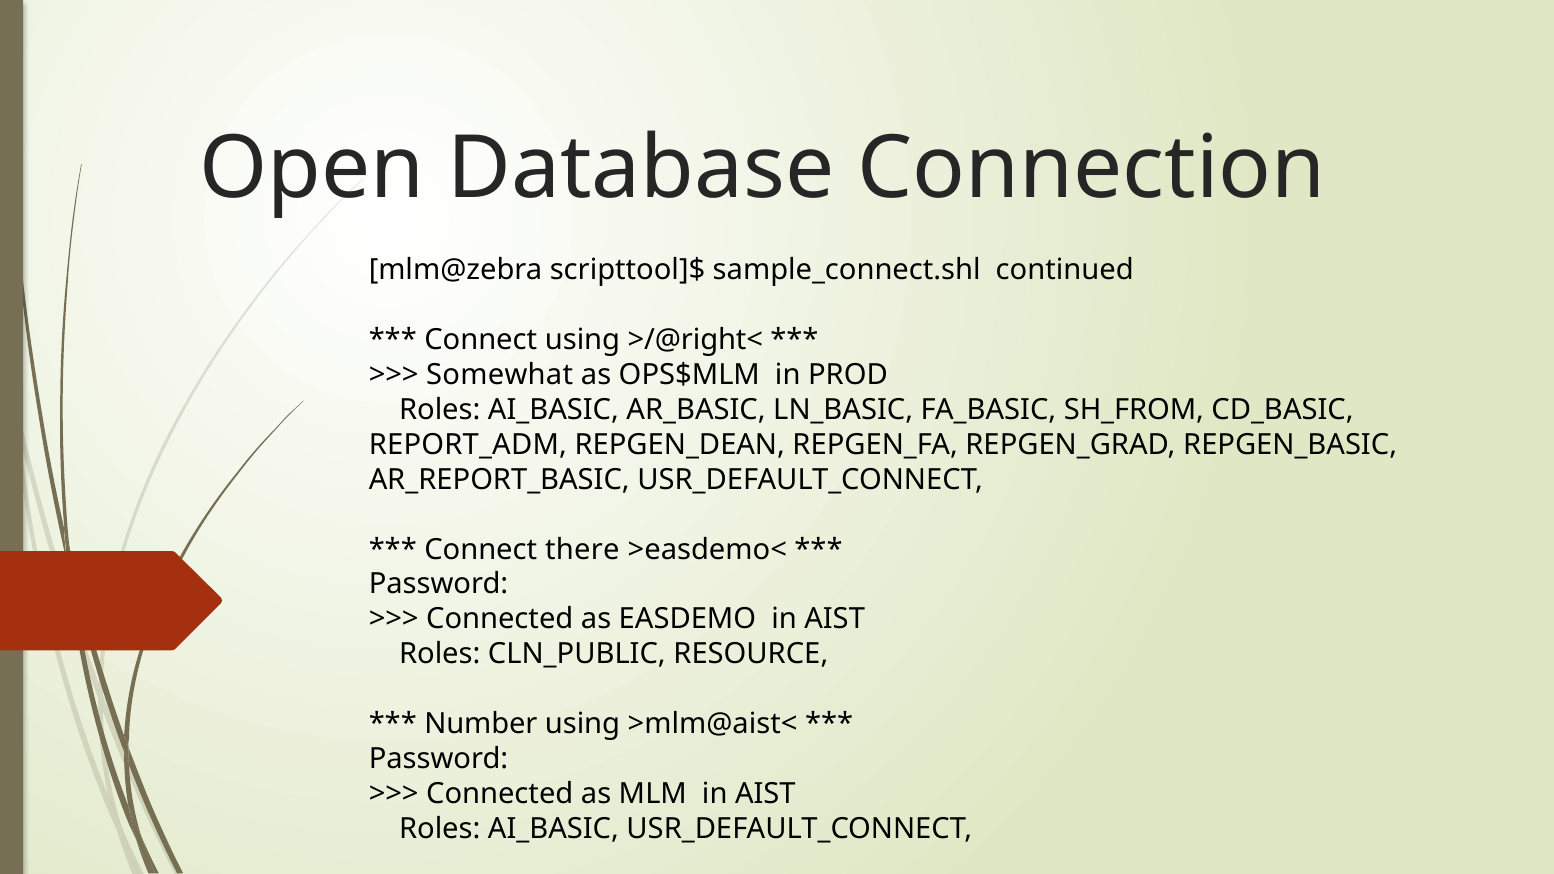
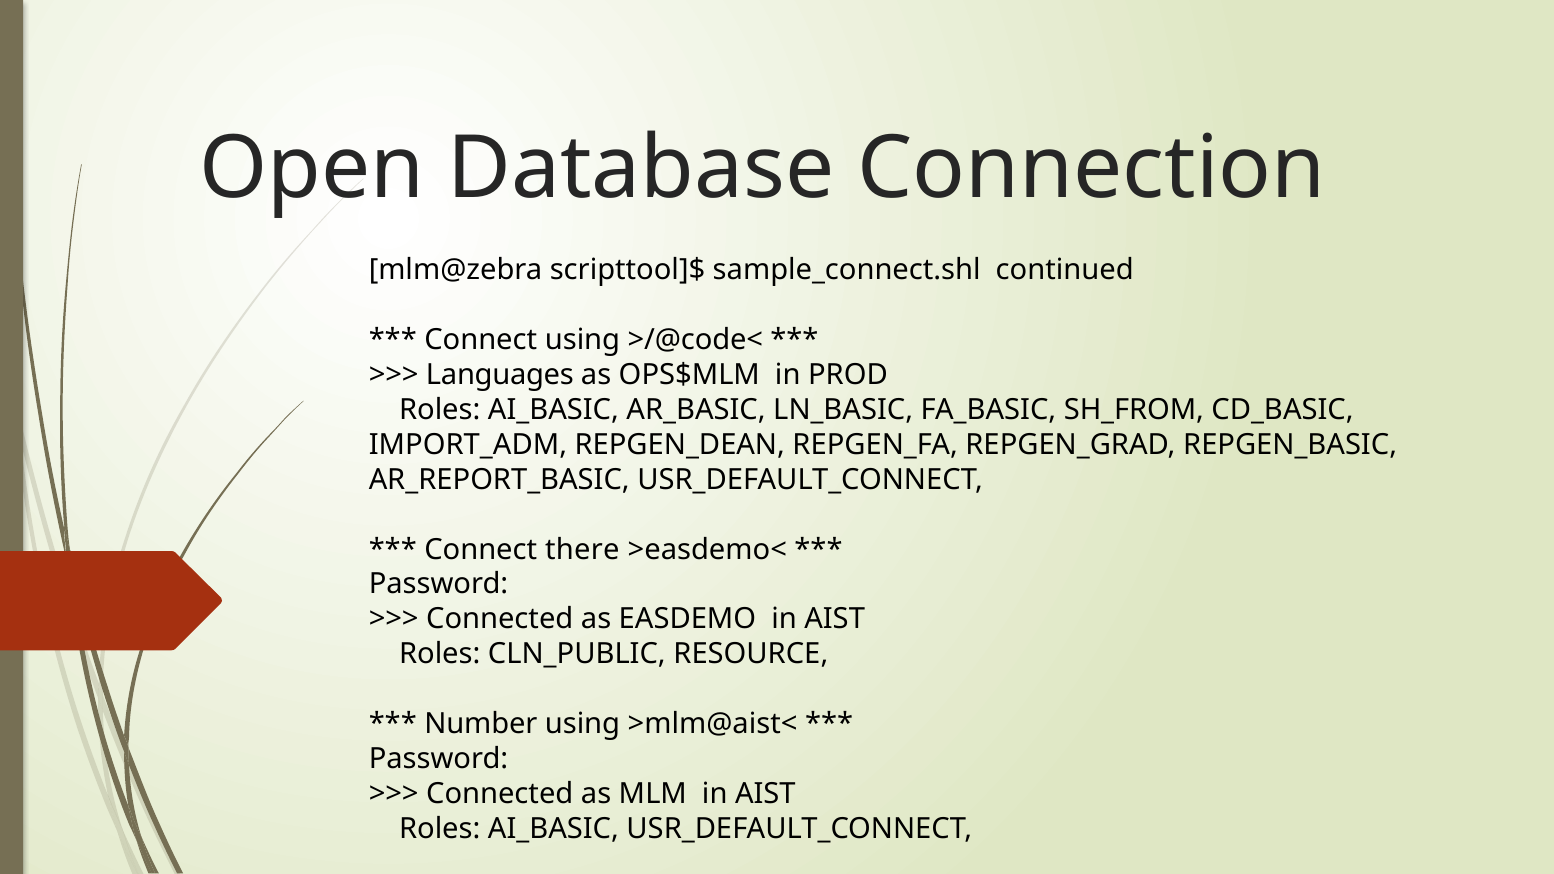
>/@right<: >/@right< -> >/@code<
Somewhat: Somewhat -> Languages
REPORT_ADM: REPORT_ADM -> IMPORT_ADM
